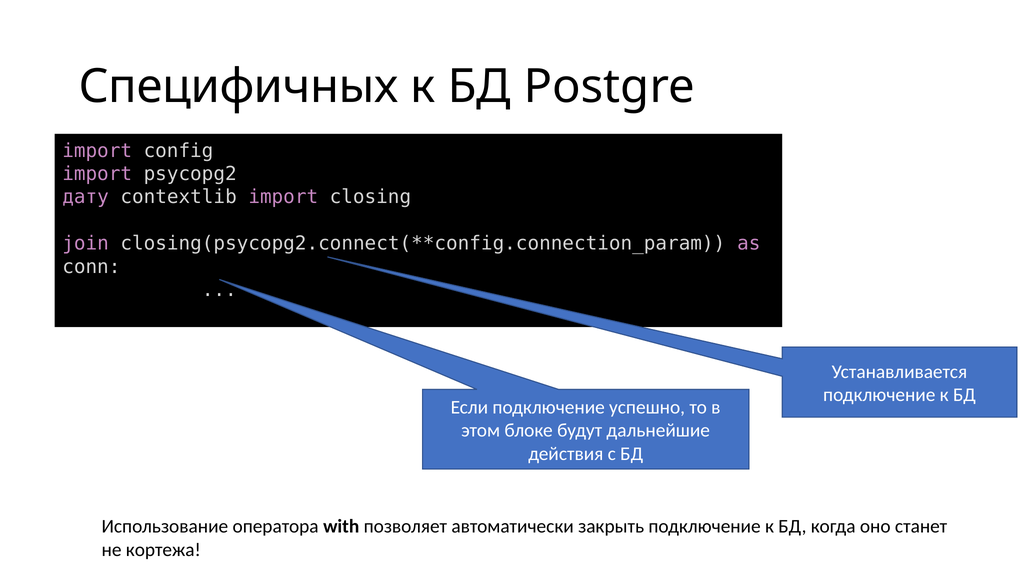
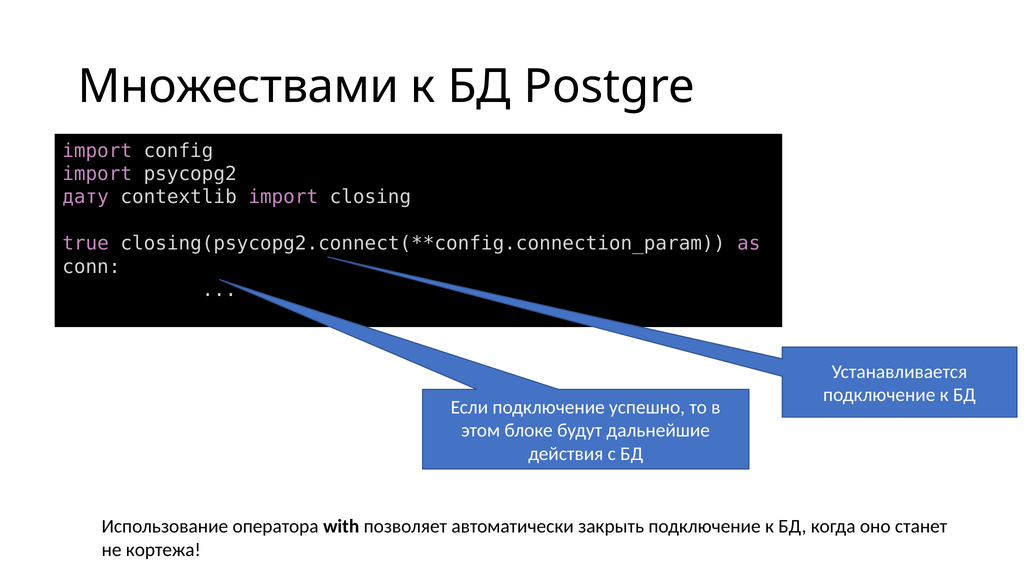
Специфичных: Специфичных -> Множествами
join: join -> true
